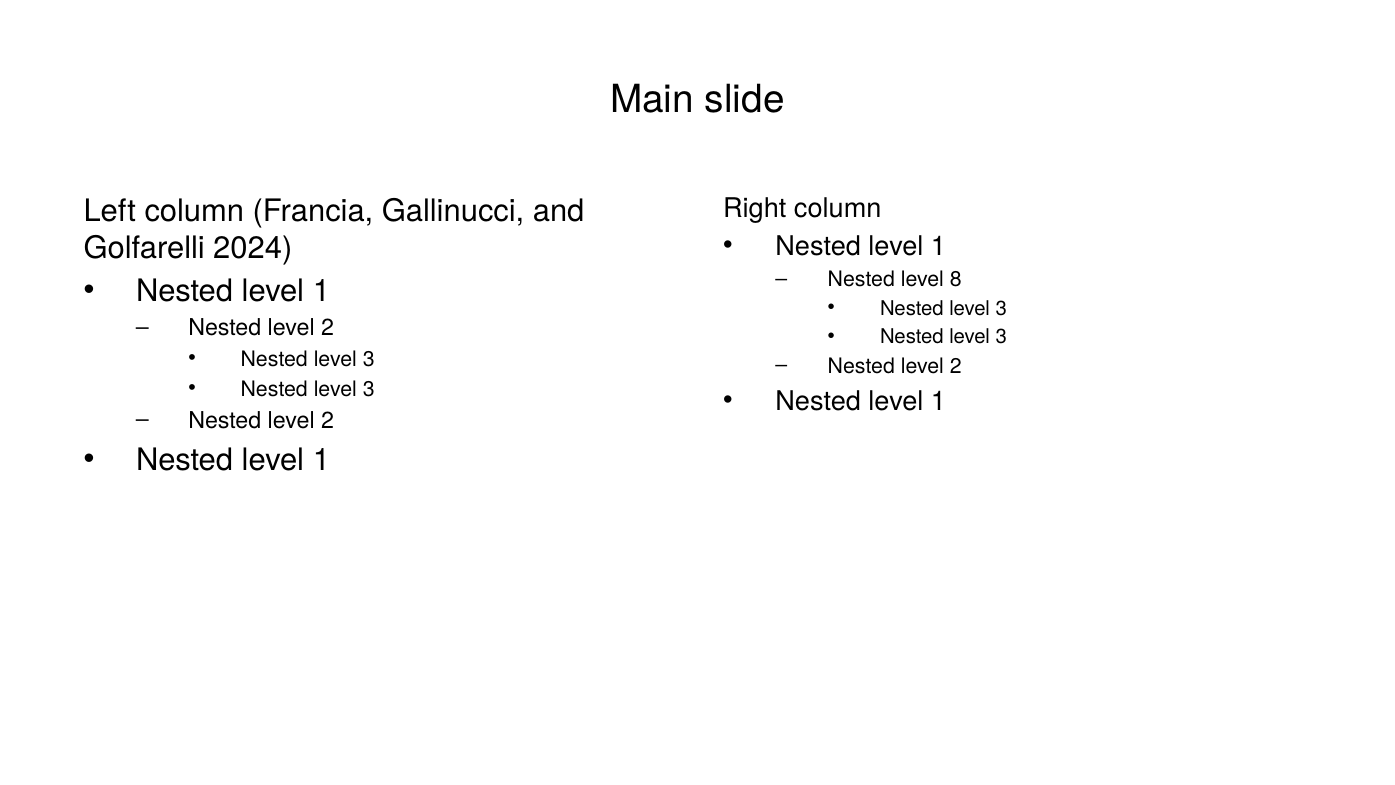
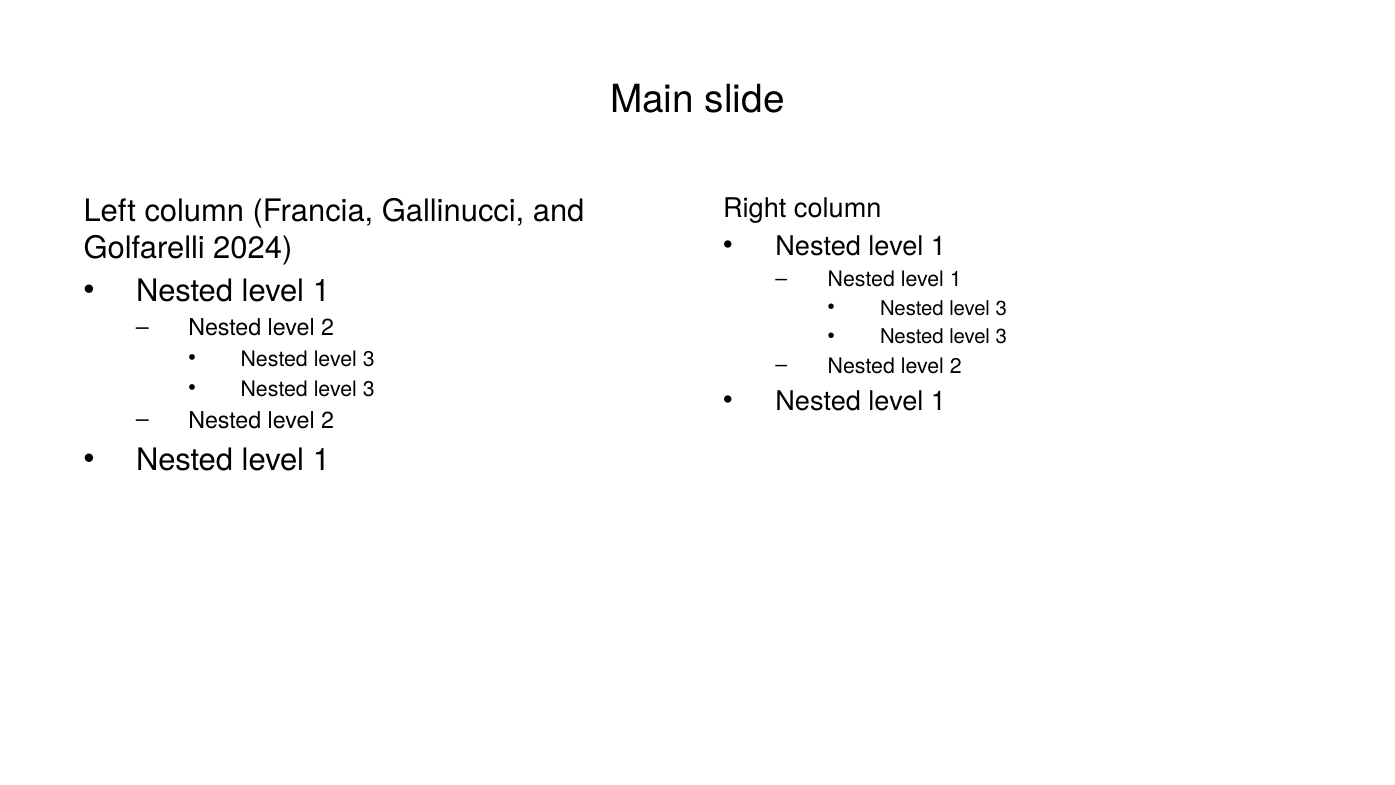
8 at (956, 279): 8 -> 1
